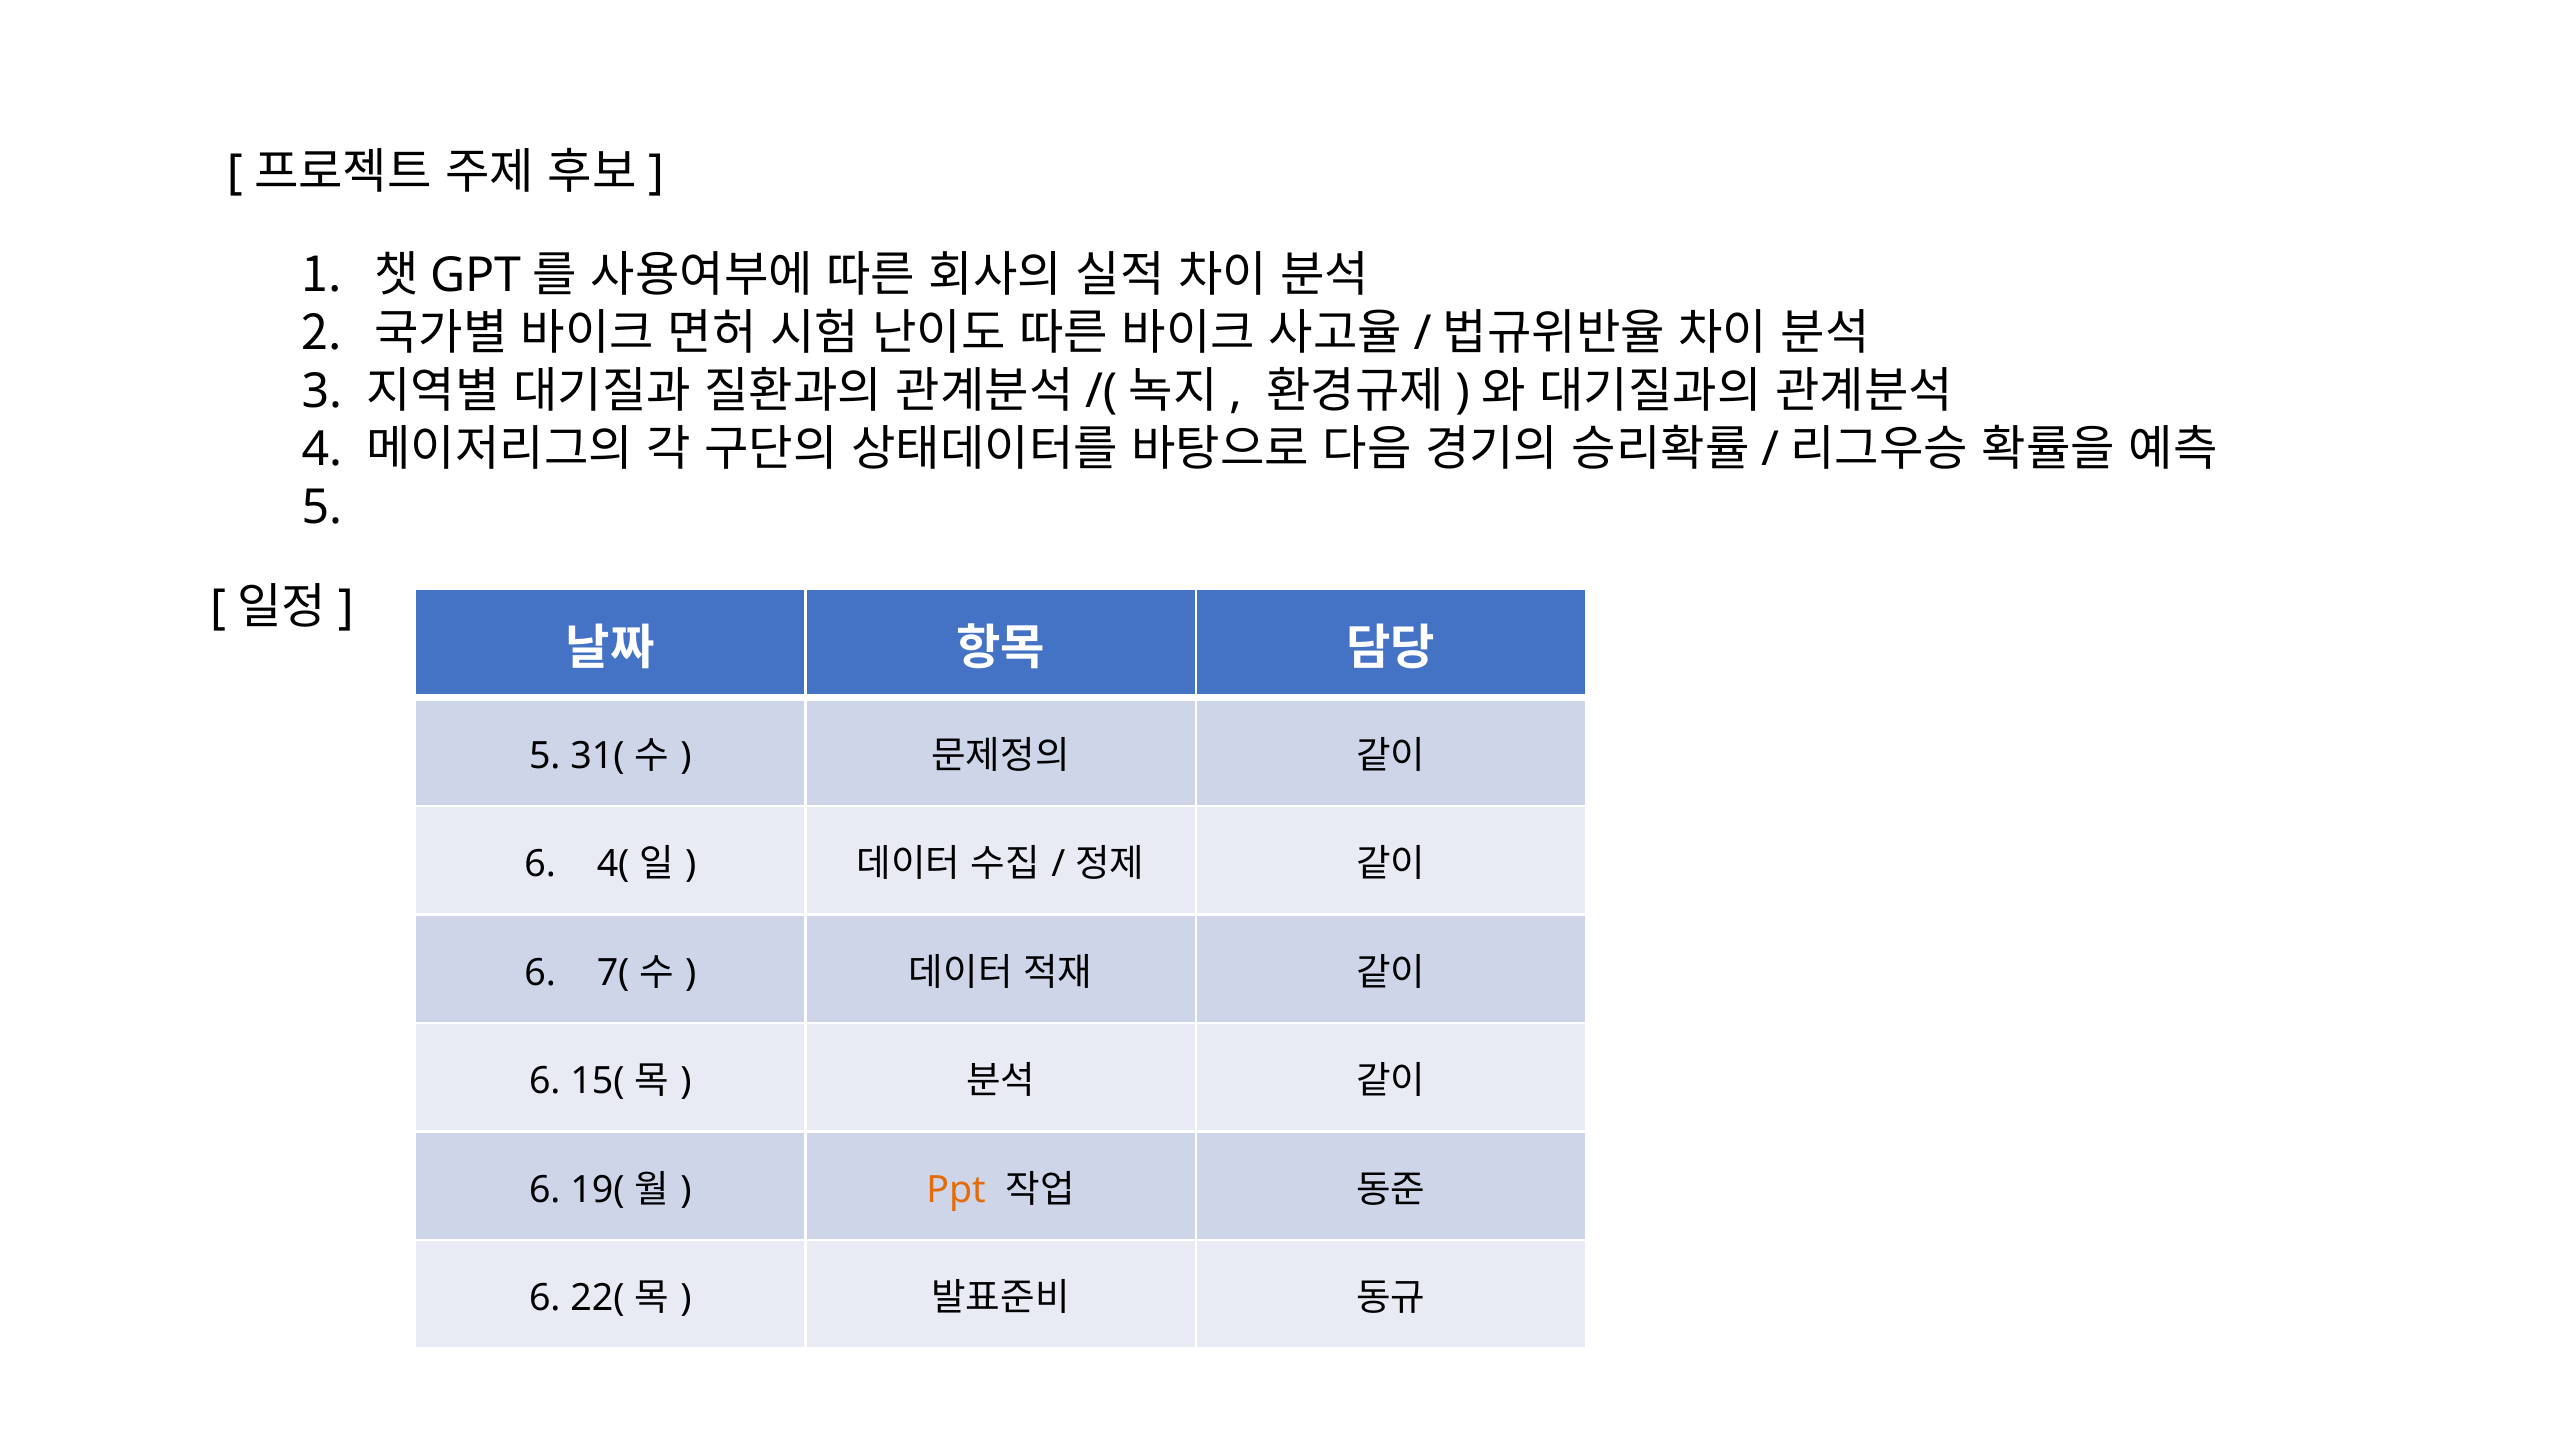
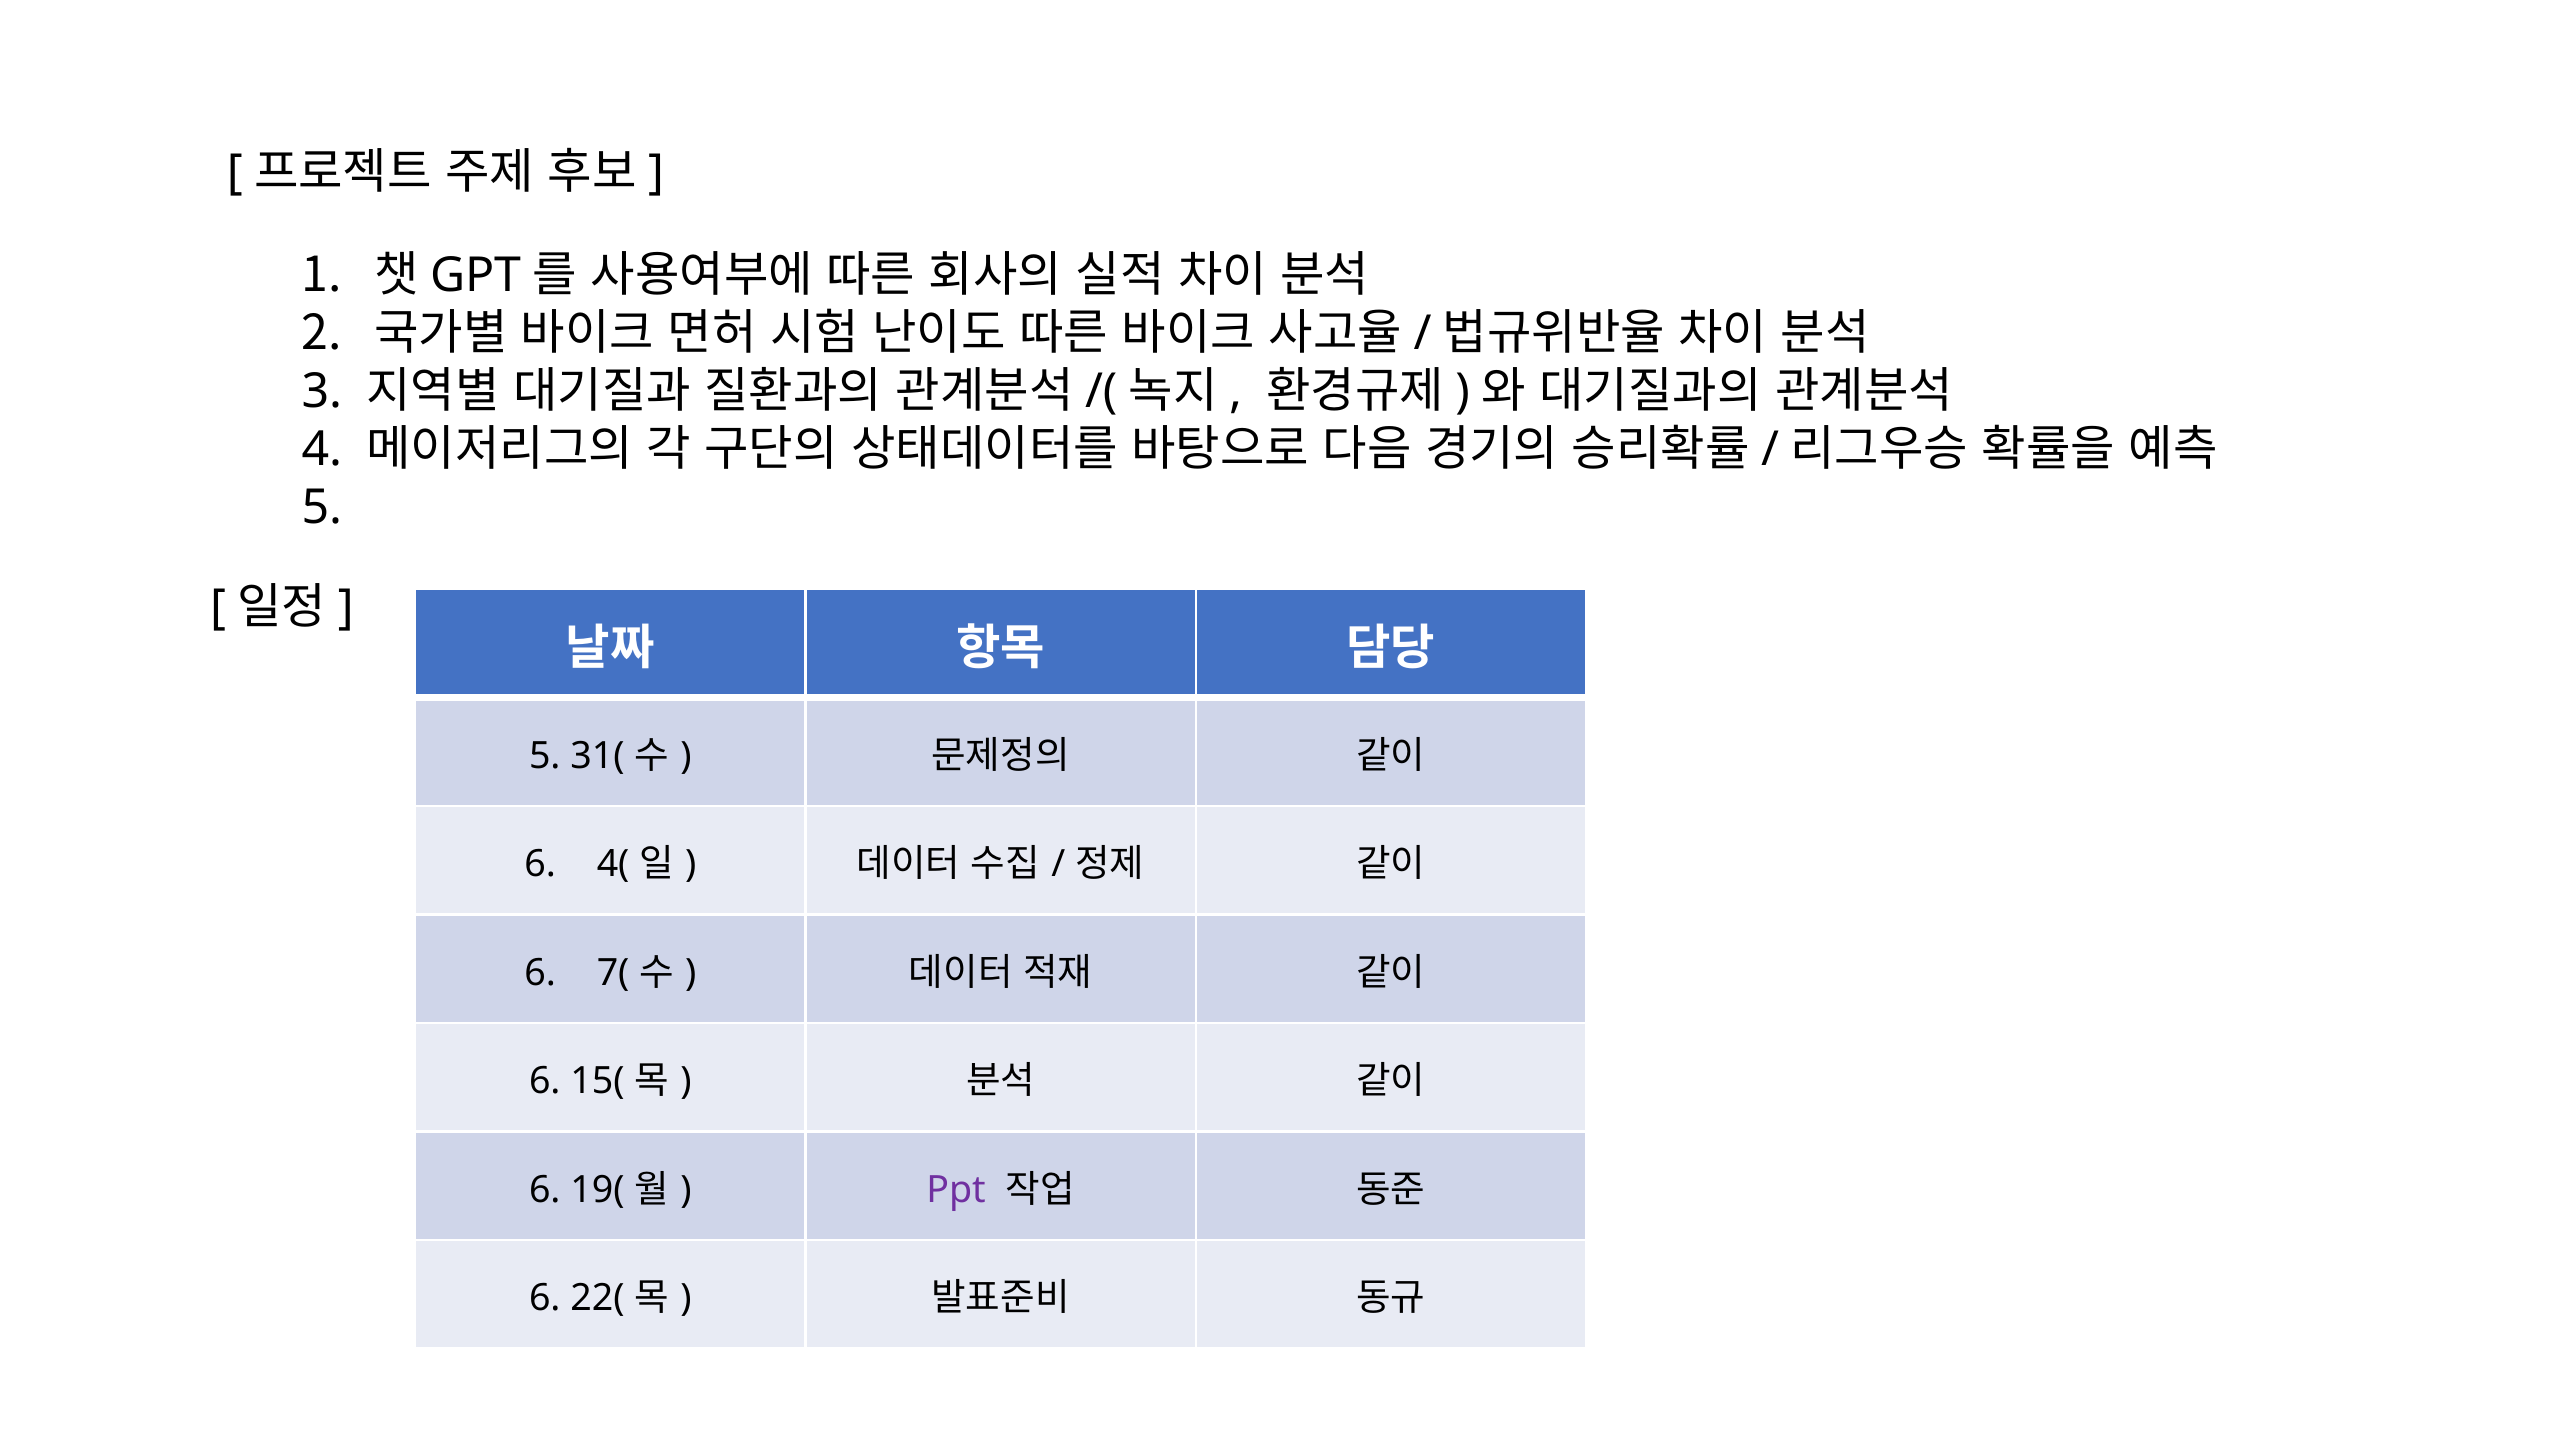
Ppt colour: orange -> purple
